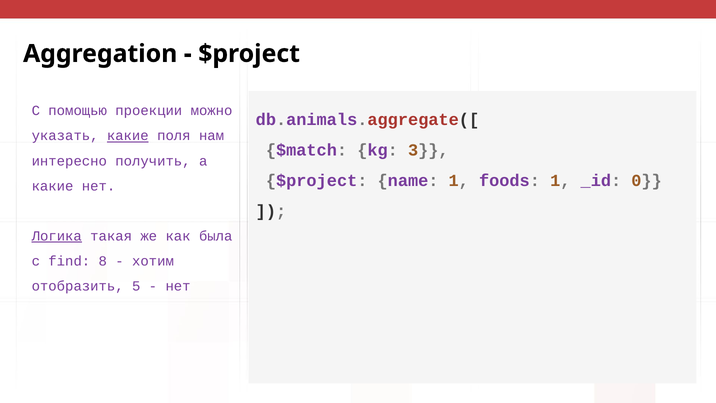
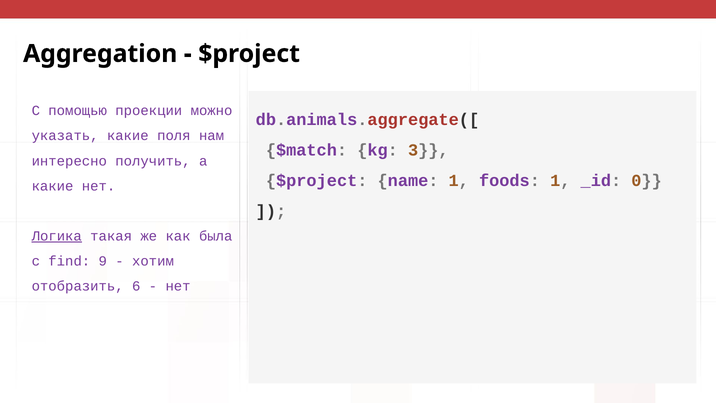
какие at (128, 136) underline: present -> none
8: 8 -> 9
5: 5 -> 6
